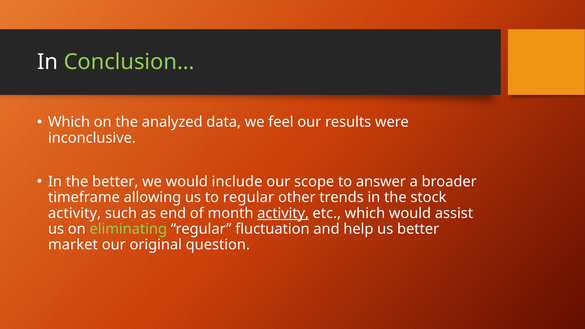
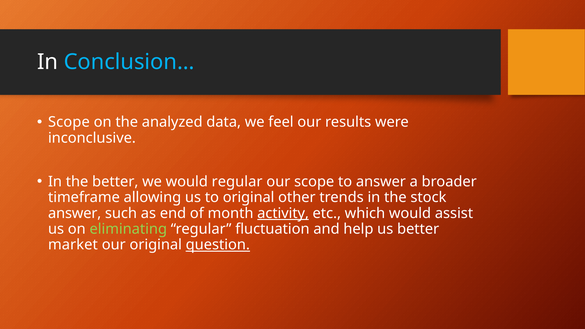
Conclusion… colour: light green -> light blue
Which at (69, 122): Which -> Scope
would include: include -> regular
to regular: regular -> original
activity at (75, 213): activity -> answer
question underline: none -> present
